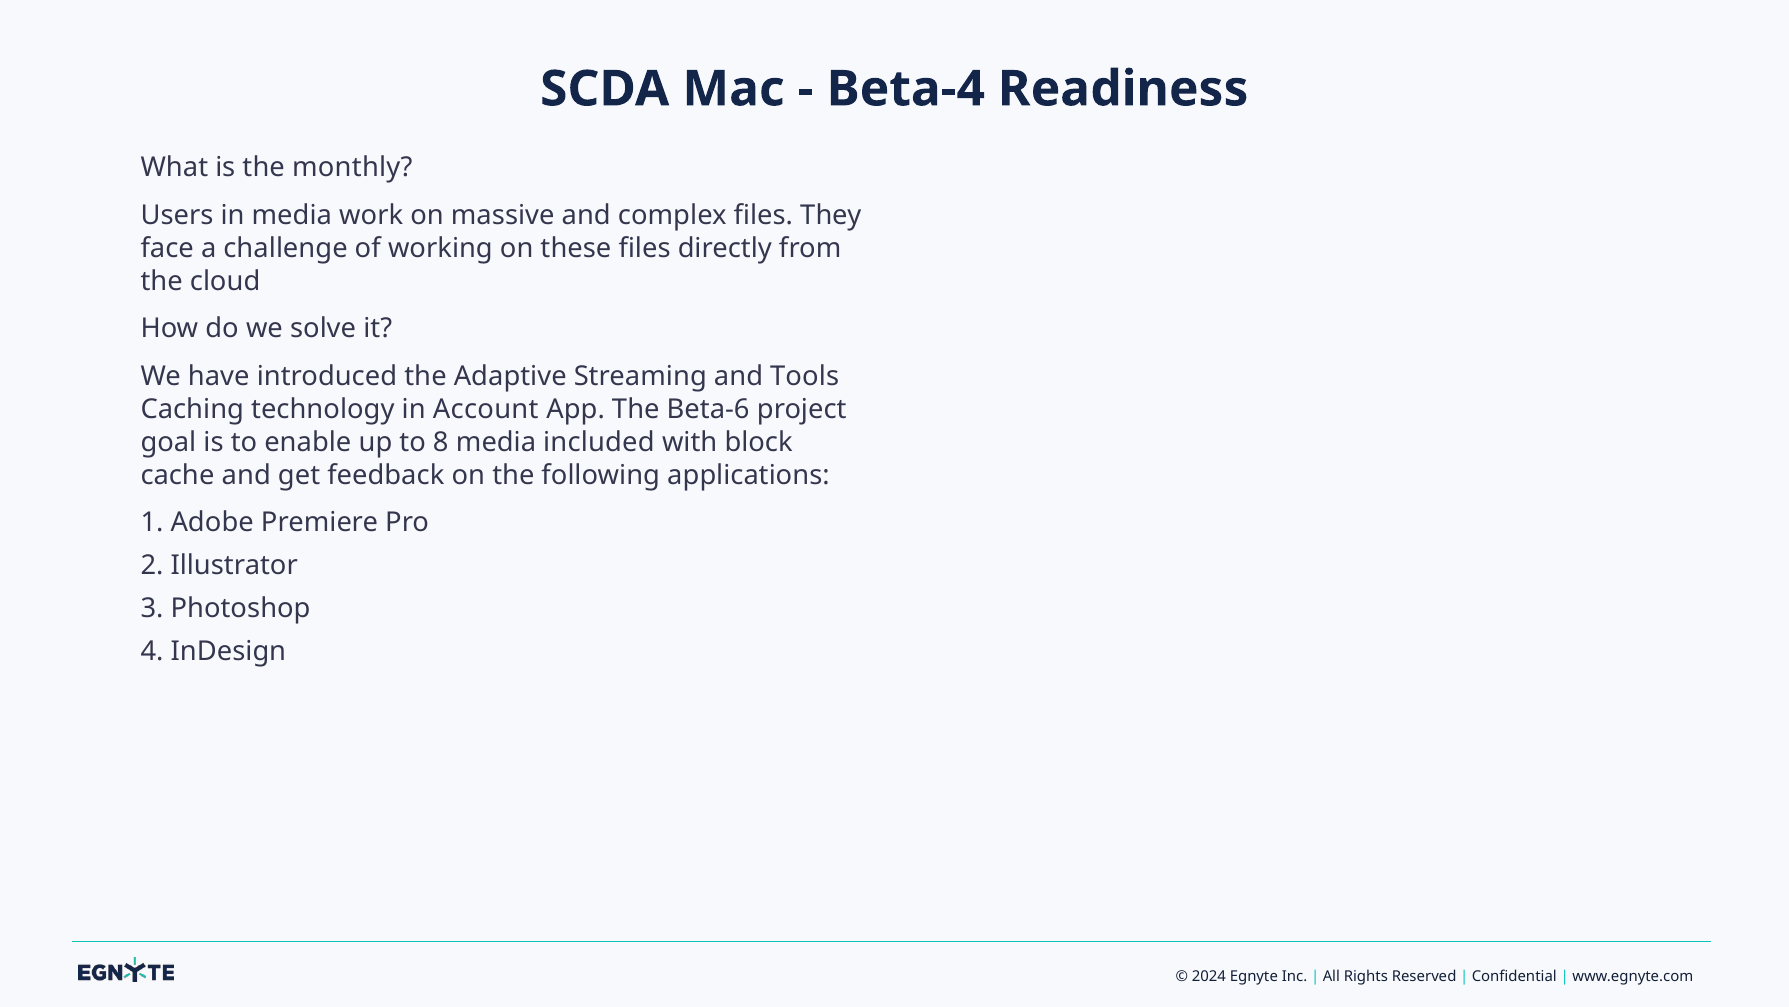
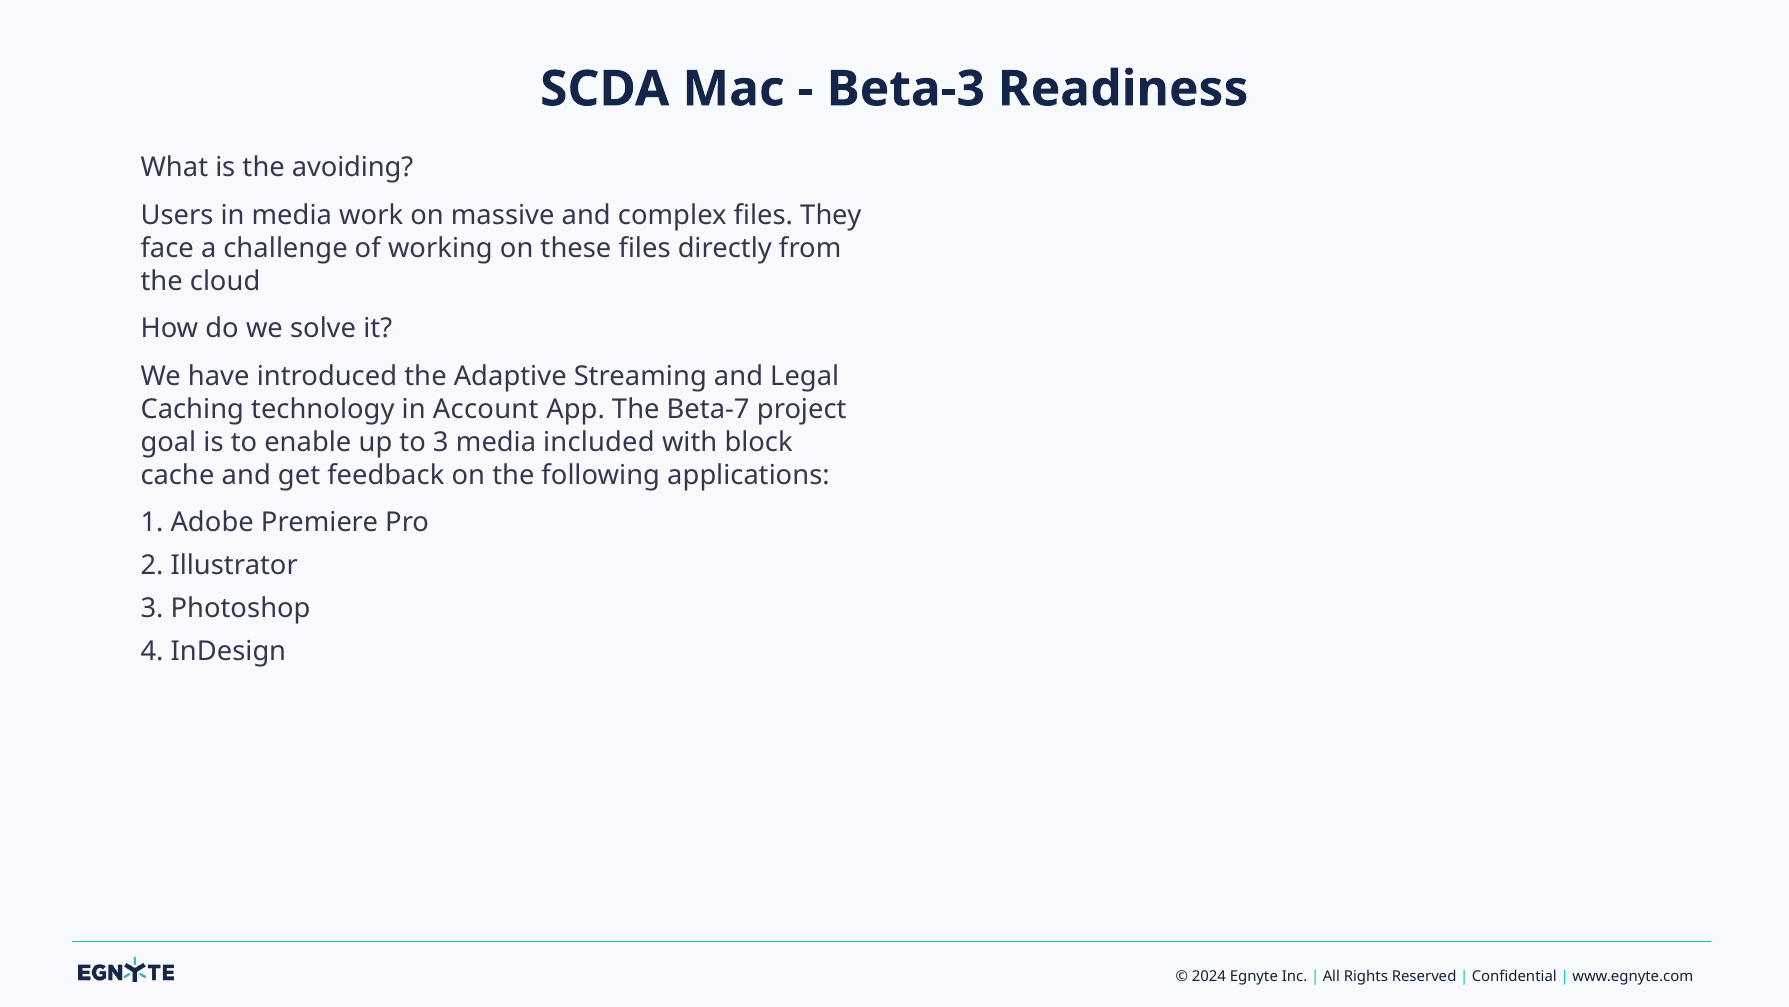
Beta-4: Beta-4 -> Beta-3
monthly: monthly -> avoiding
Tools: Tools -> Legal
Beta-6: Beta-6 -> Beta-7
to 8: 8 -> 3
